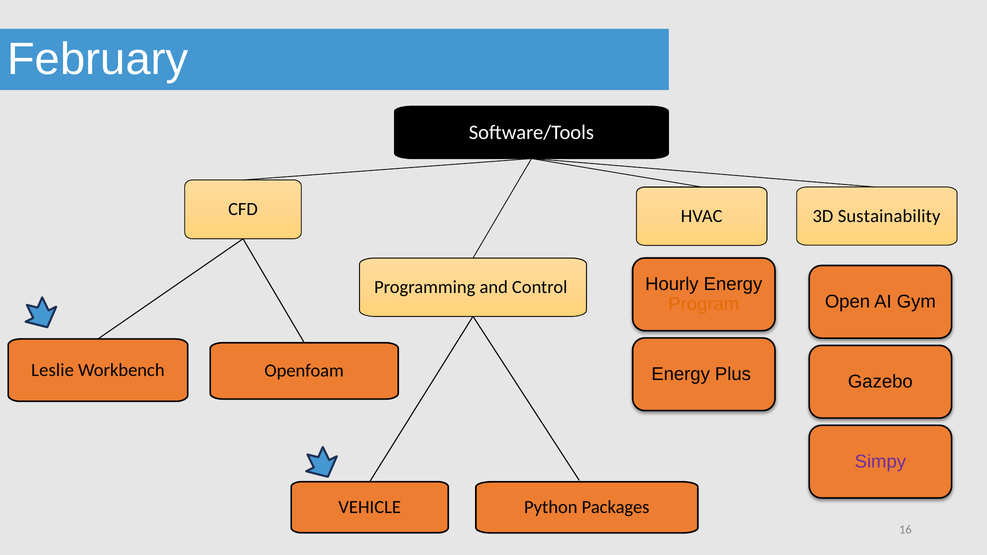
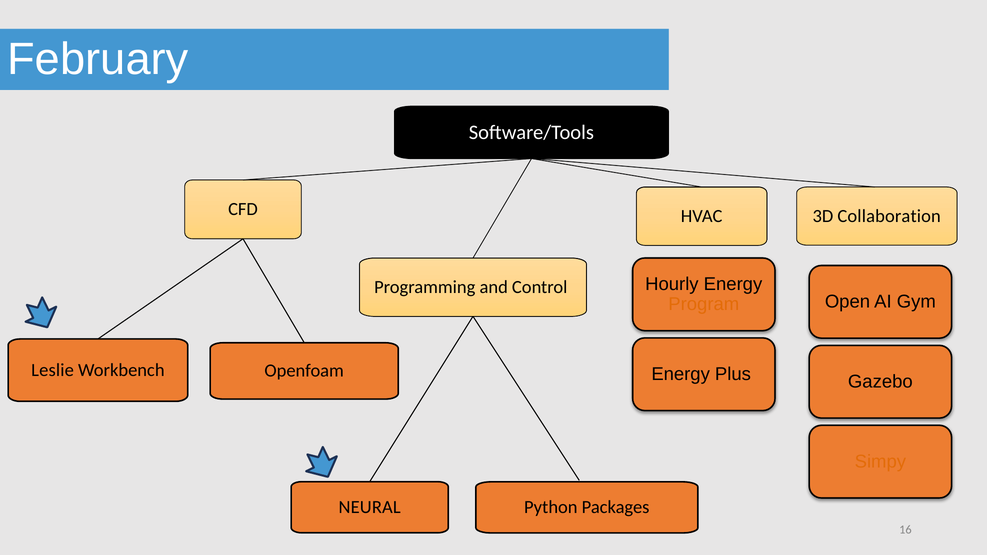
Sustainability: Sustainability -> Collaboration
Simpy colour: purple -> orange
VEHICLE: VEHICLE -> NEURAL
